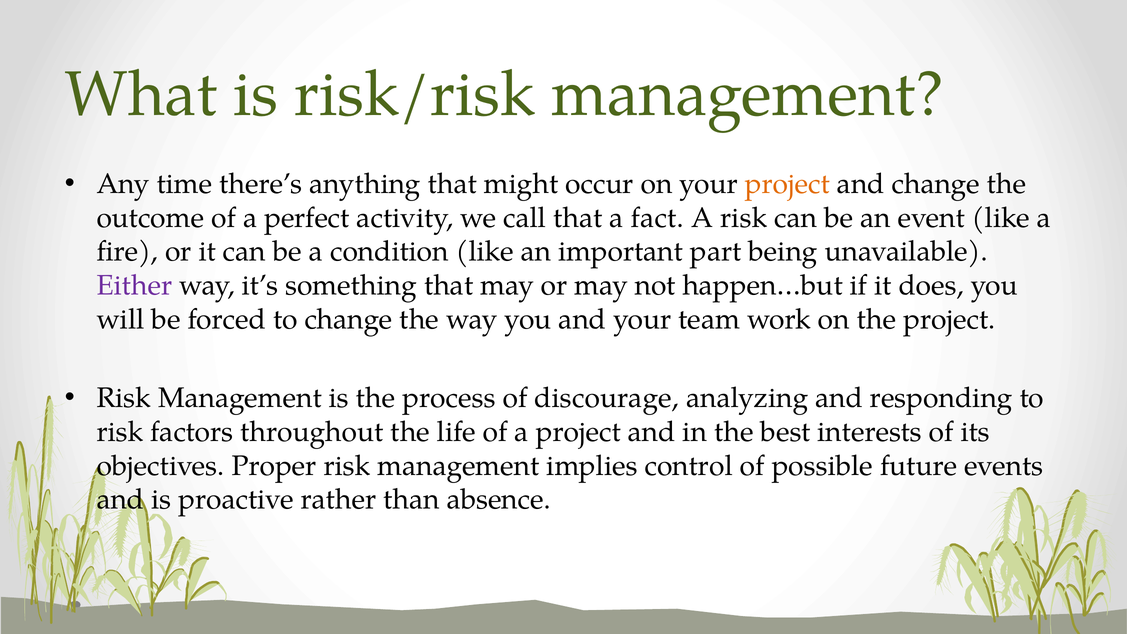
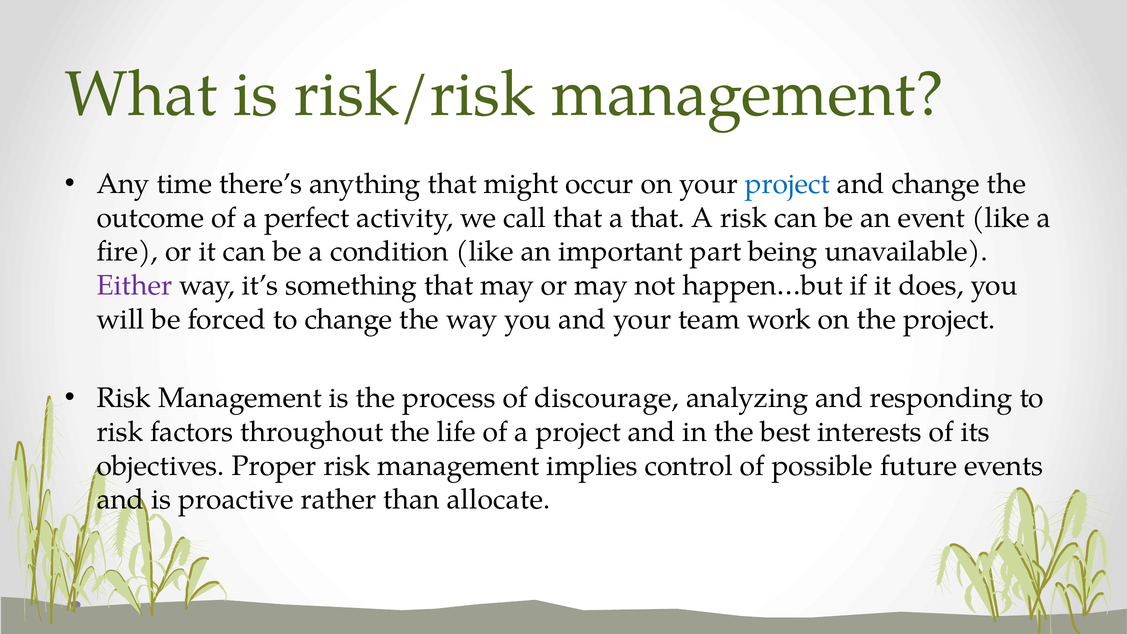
project at (787, 184) colour: orange -> blue
a fact: fact -> that
absence: absence -> allocate
